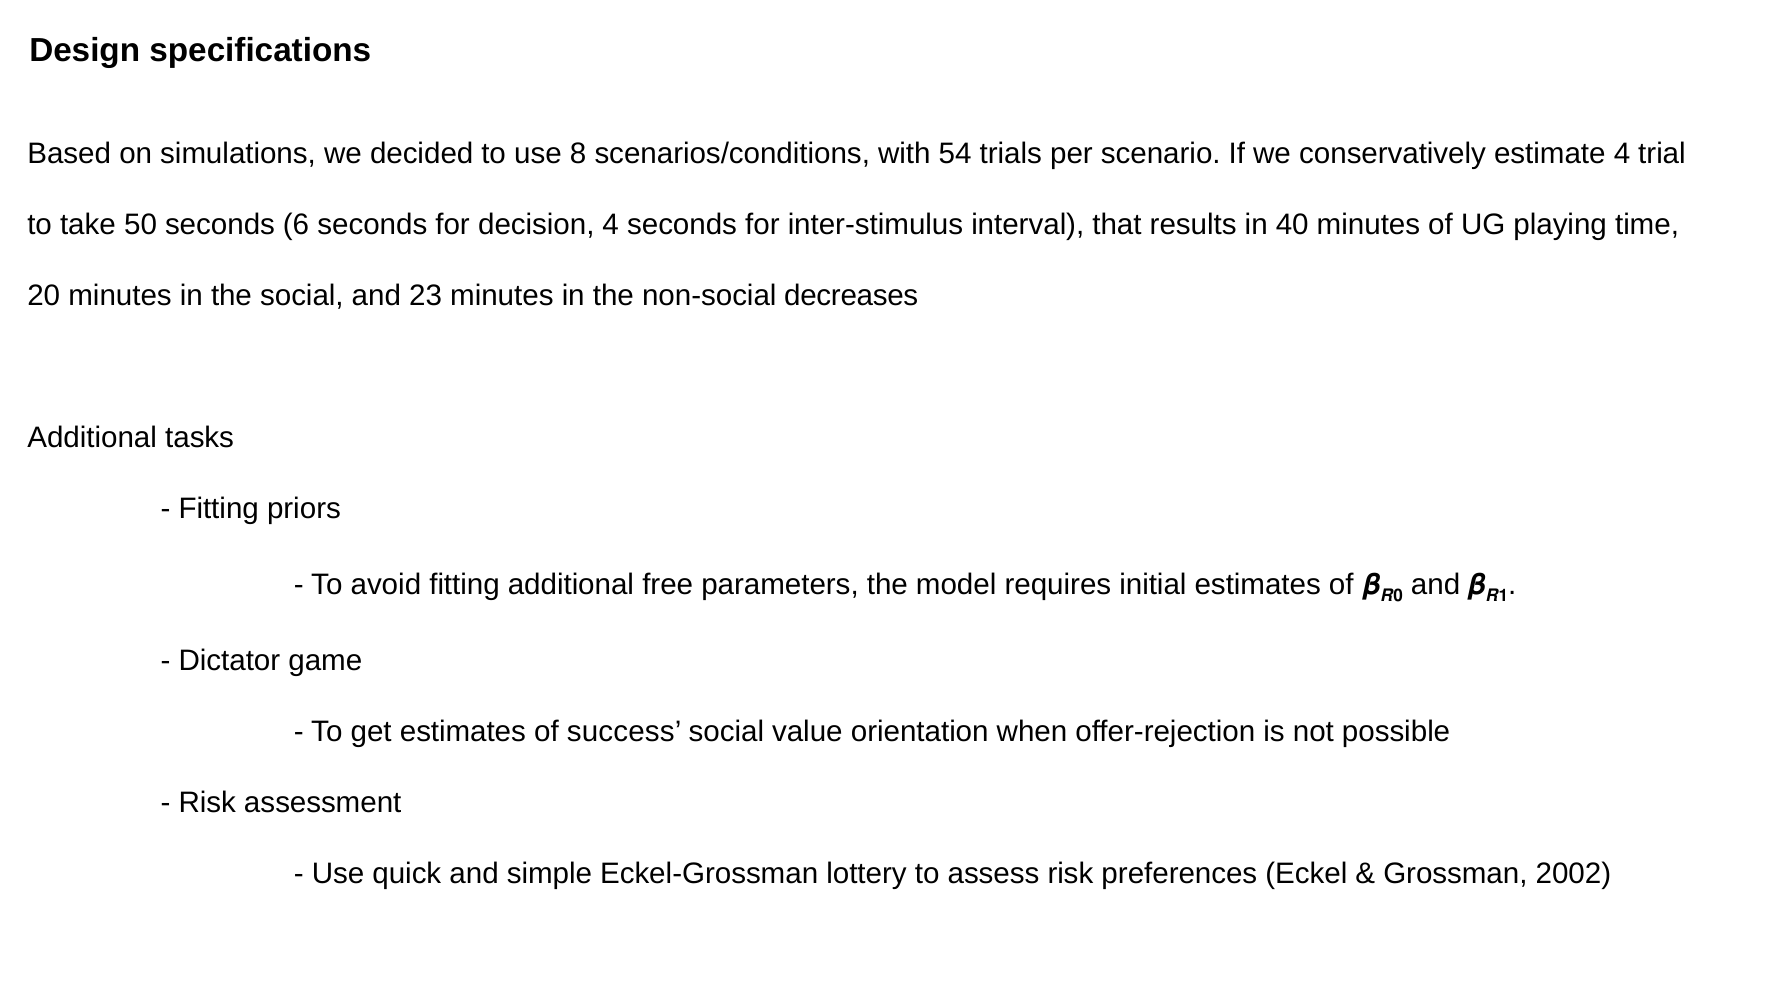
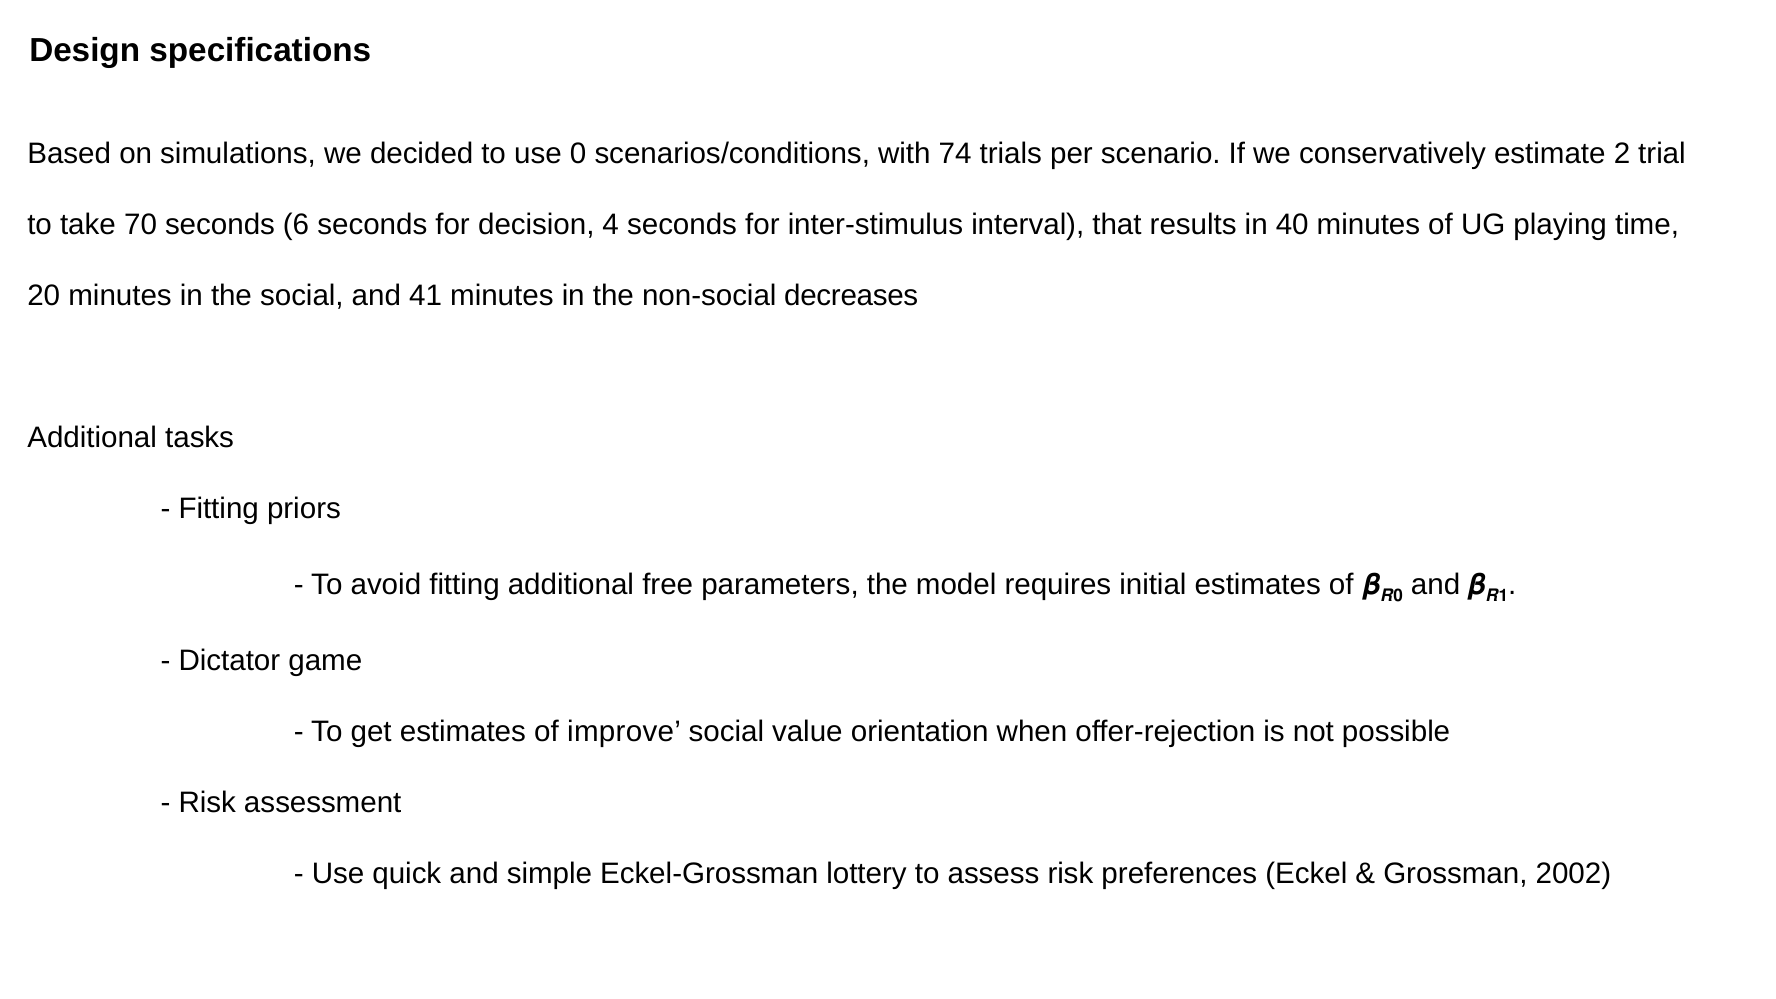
8: 8 -> 0
54: 54 -> 74
estimate 4: 4 -> 2
50: 50 -> 70
23: 23 -> 41
success: success -> improve
